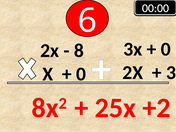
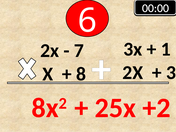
0 at (166, 49): 0 -> 1
8: 8 -> 7
0 at (81, 74): 0 -> 8
